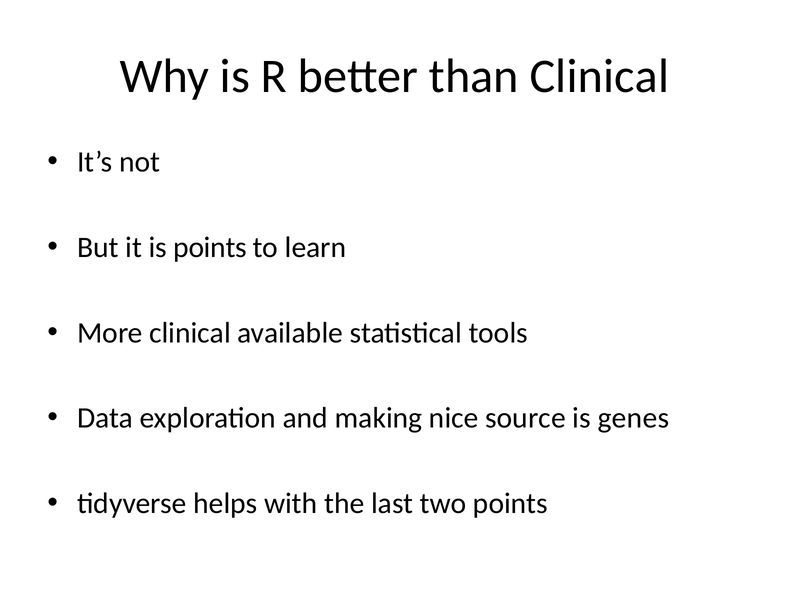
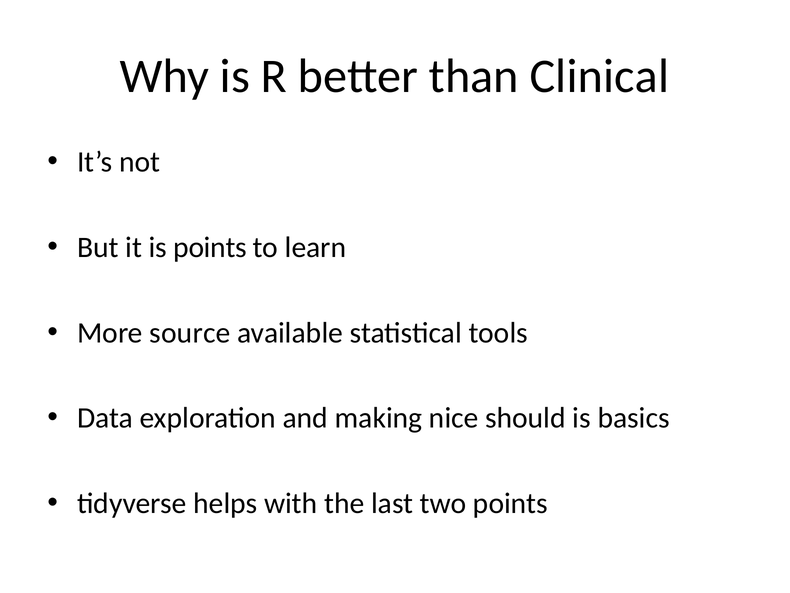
More clinical: clinical -> source
source: source -> should
genes: genes -> basics
